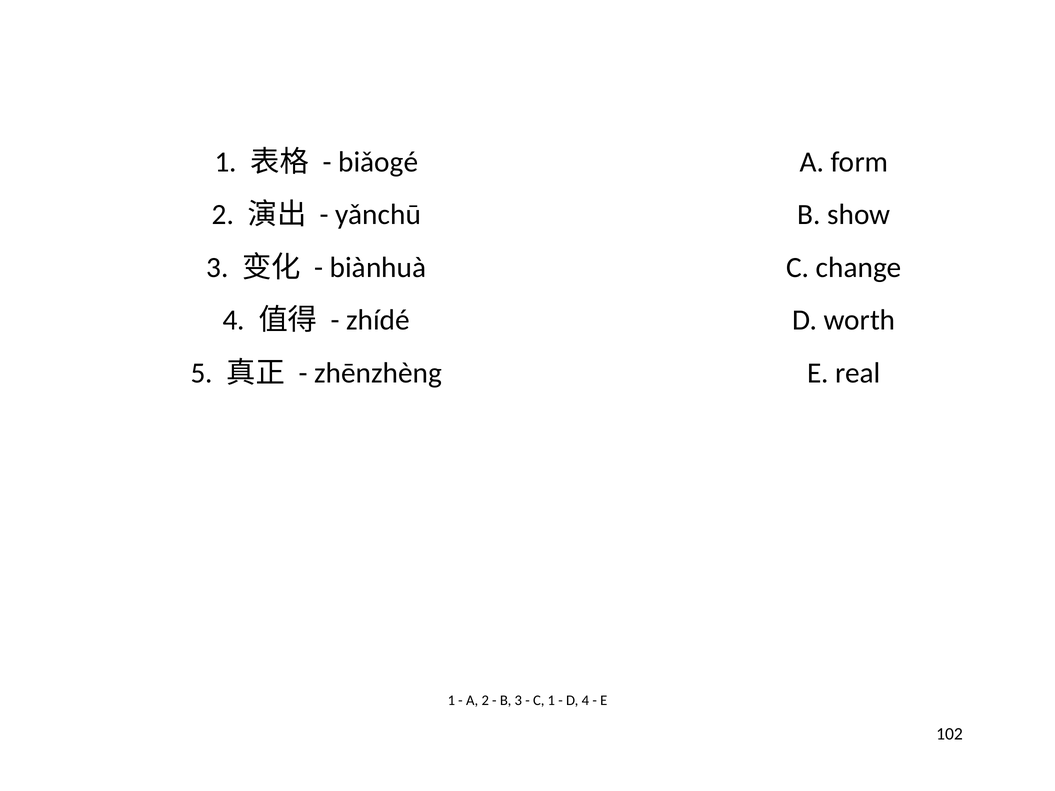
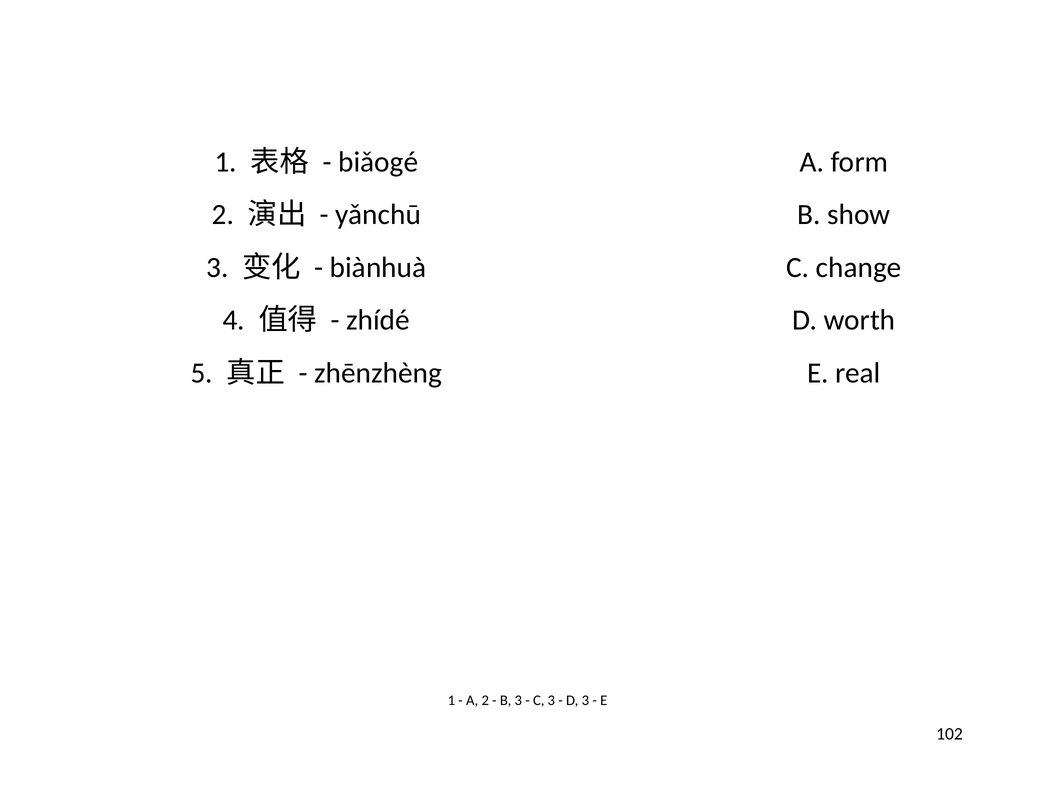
C 1: 1 -> 3
D 4: 4 -> 3
